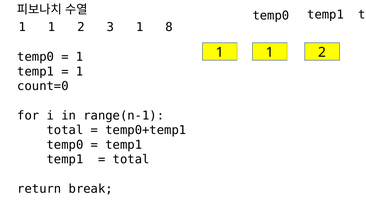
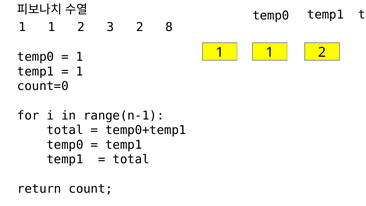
3 1: 1 -> 2
break: break -> count
